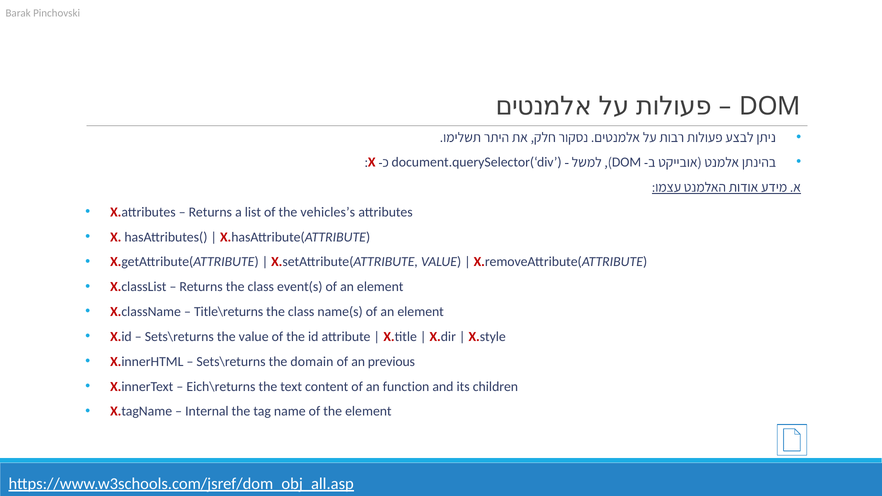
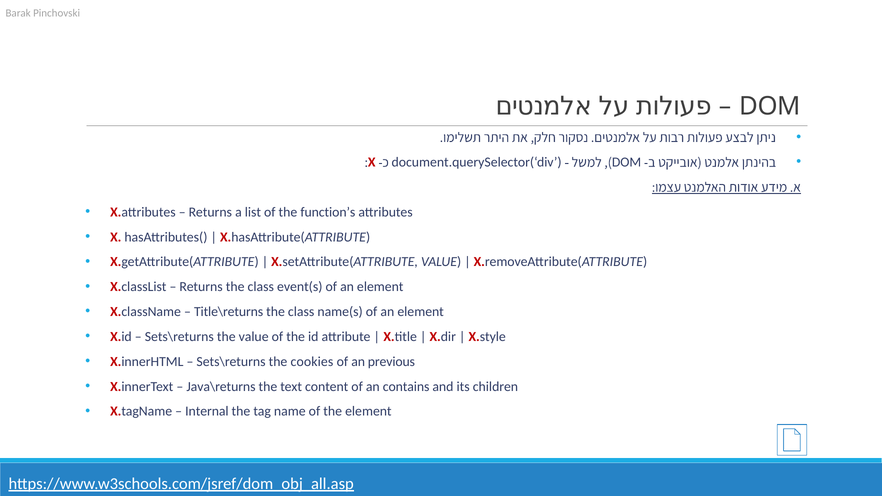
vehicles’s: vehicles’s -> function’s
domain: domain -> cookies
Eich\returns: Eich\returns -> Java\returns
function: function -> contains
